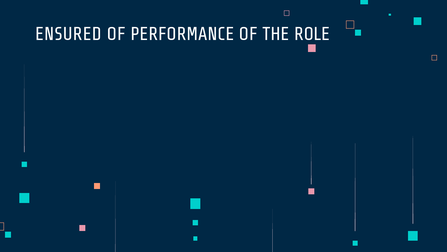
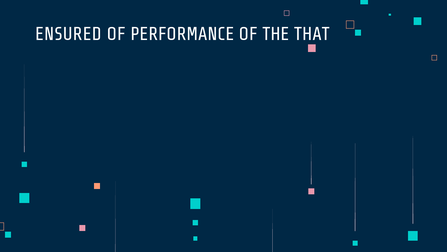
ROLE: ROLE -> THAT
